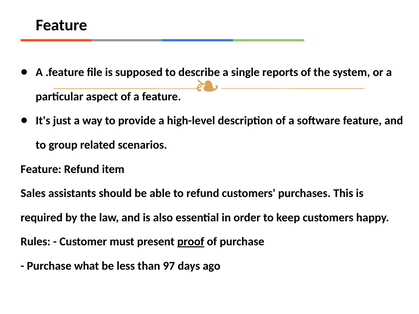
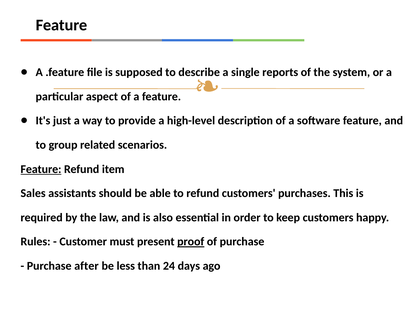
Feature at (41, 169) underline: none -> present
what: what -> after
97: 97 -> 24
